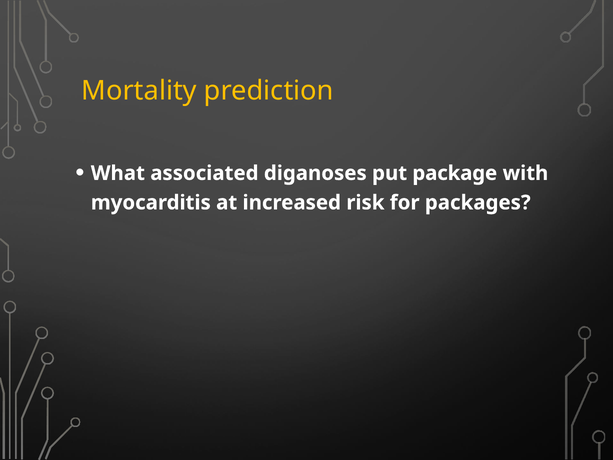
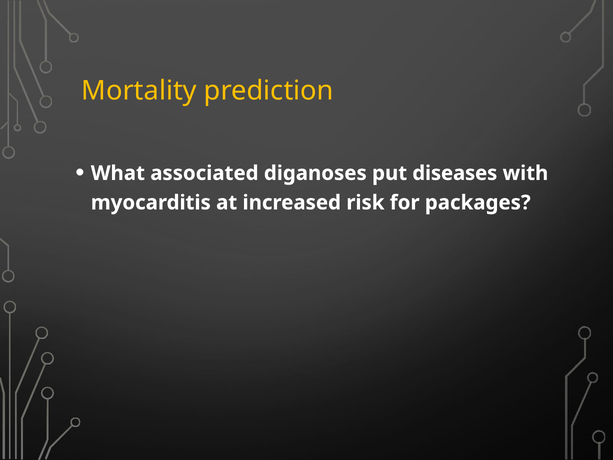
package: package -> diseases
